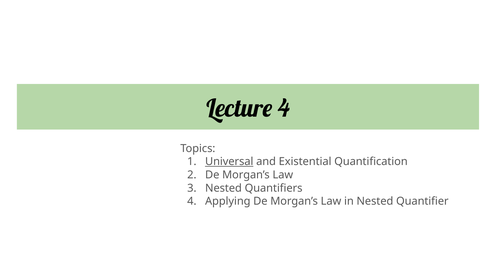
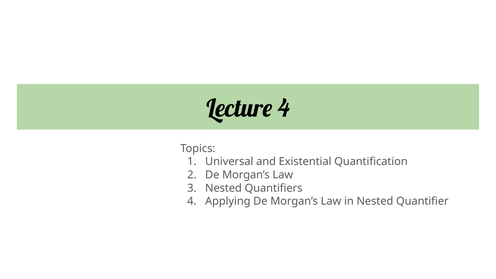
Universal underline: present -> none
